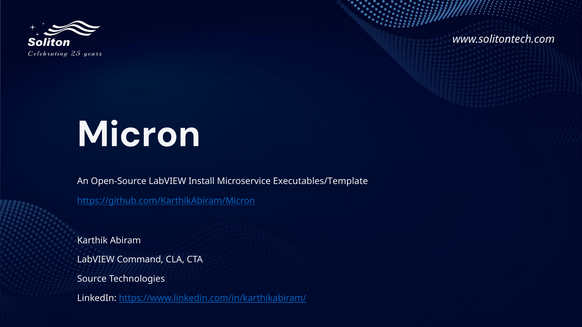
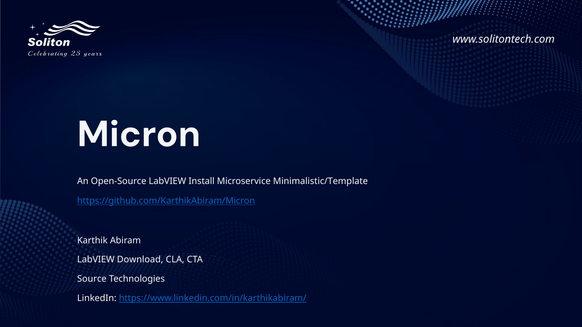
Executables/Template: Executables/Template -> Minimalistic/Template
Command: Command -> Download
